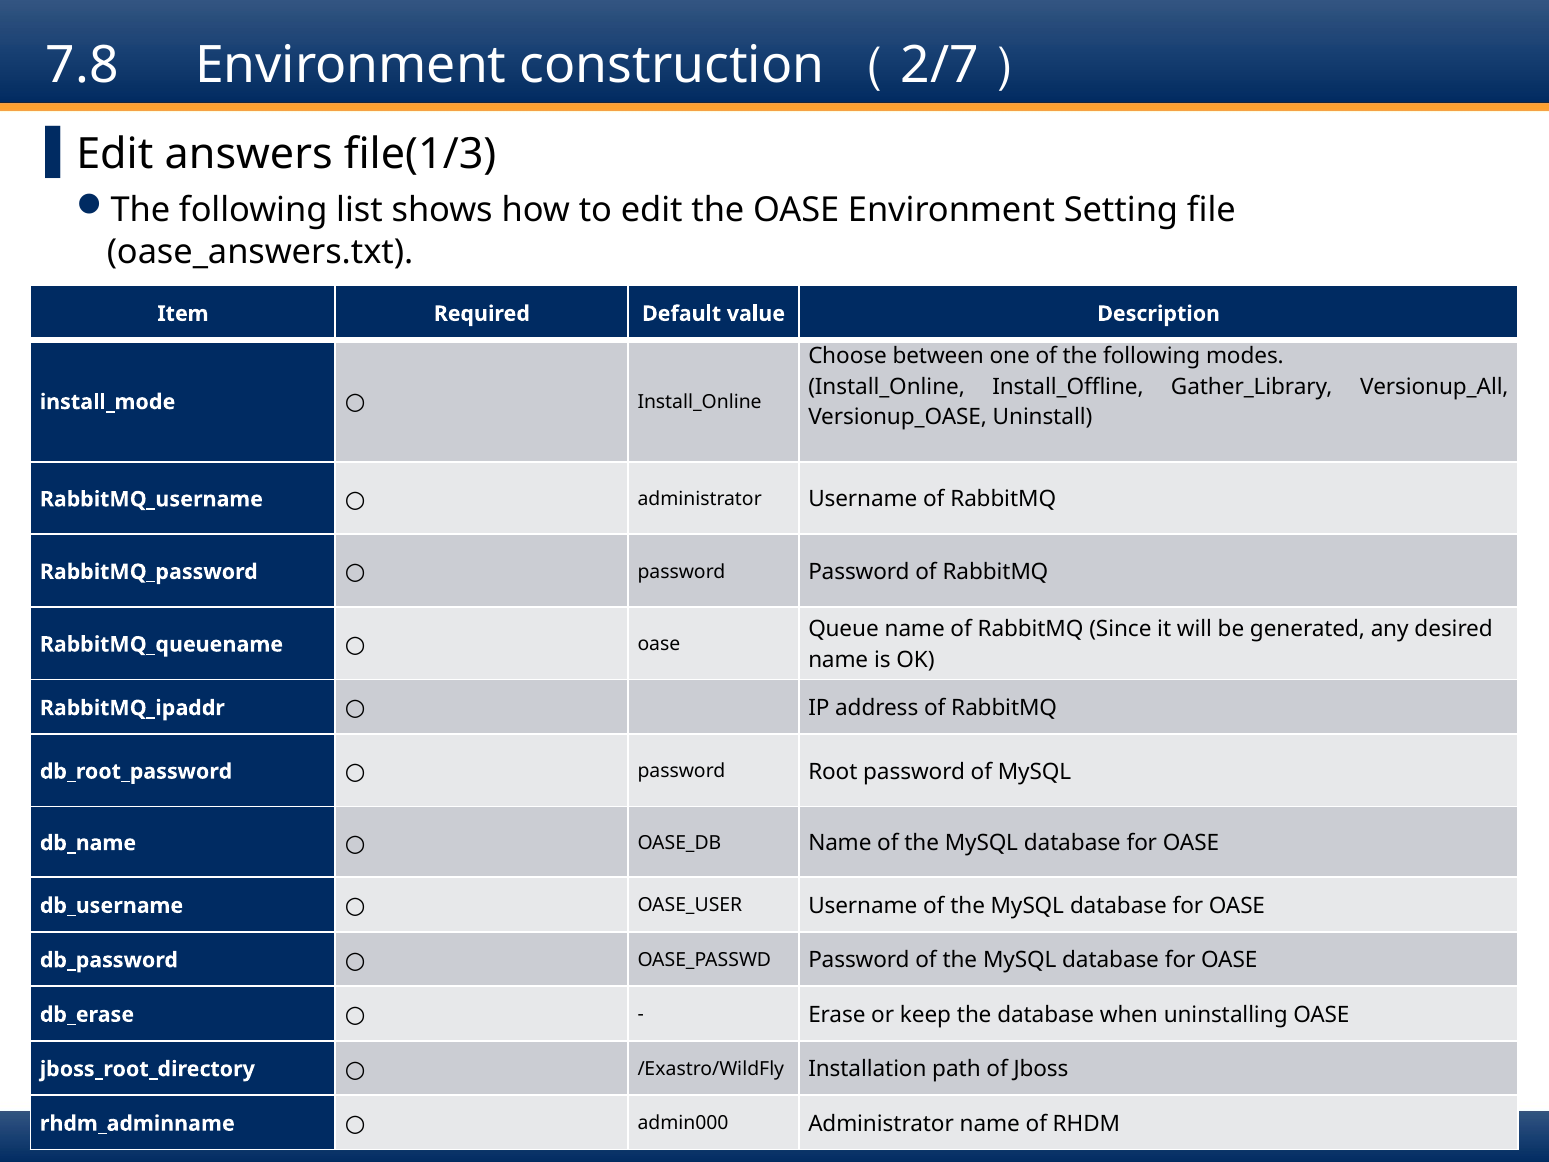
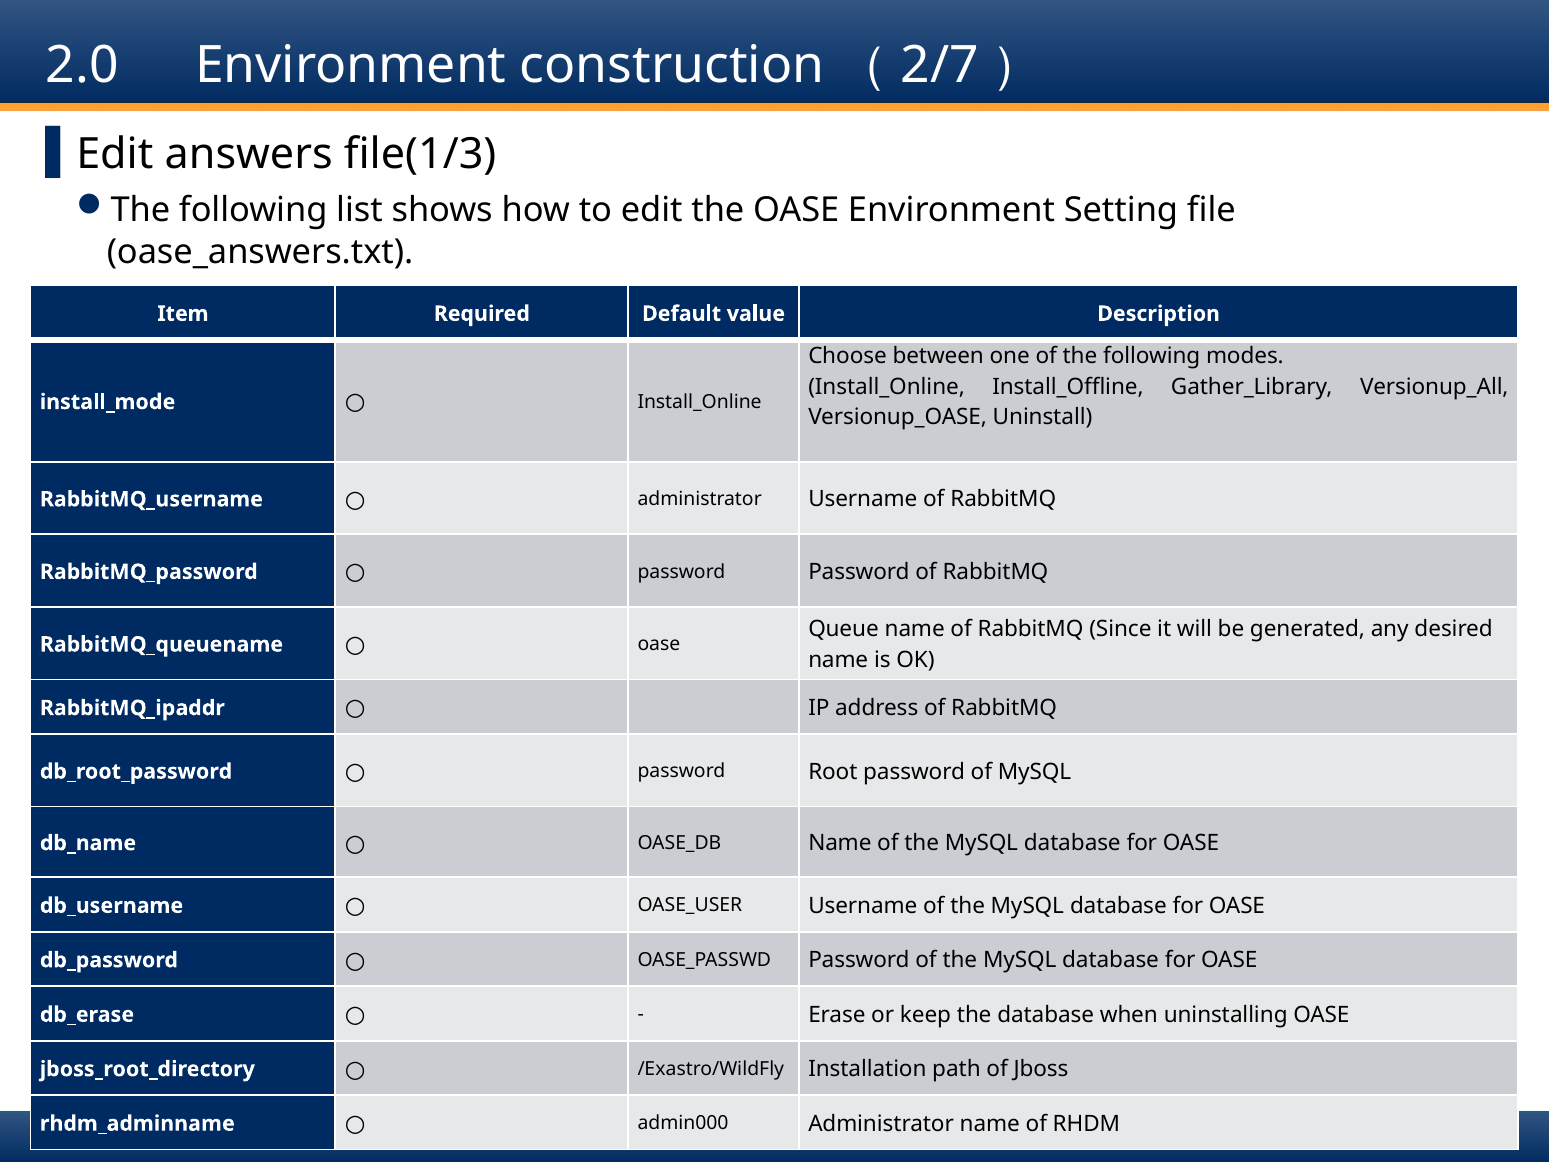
7.8: 7.8 -> 2.0
